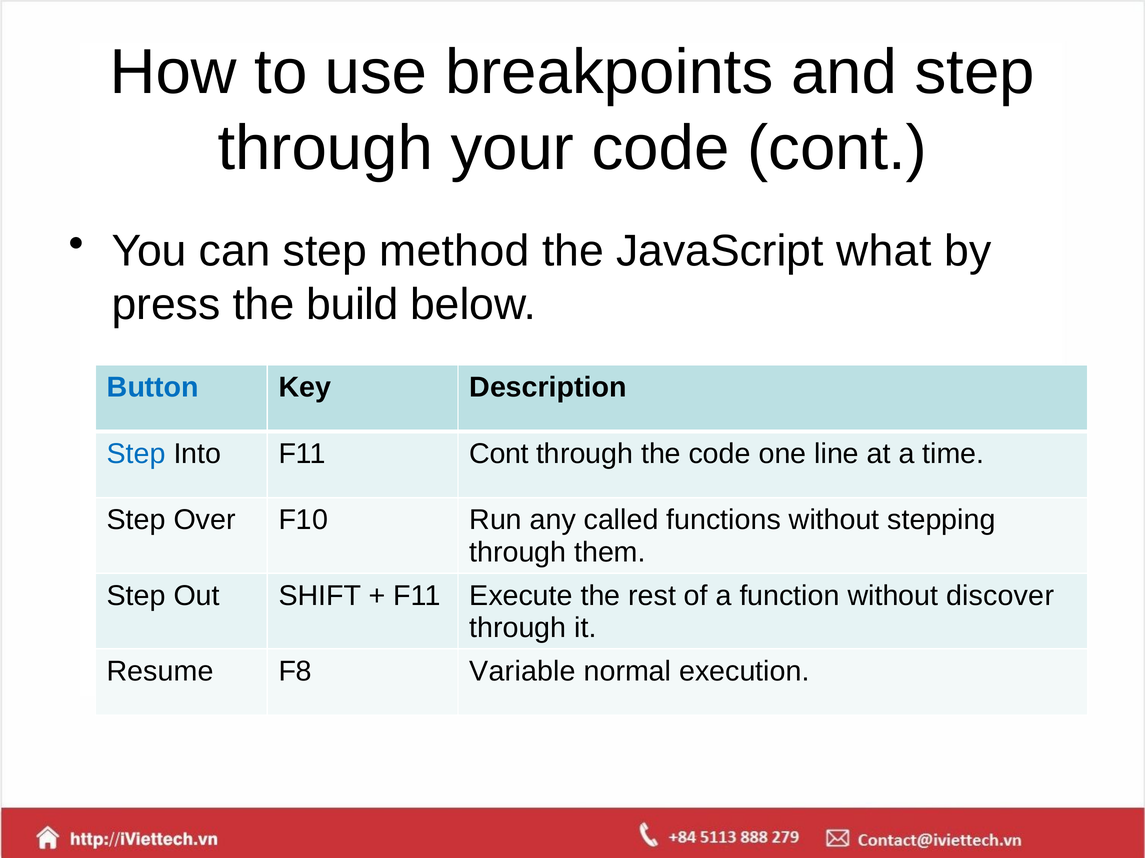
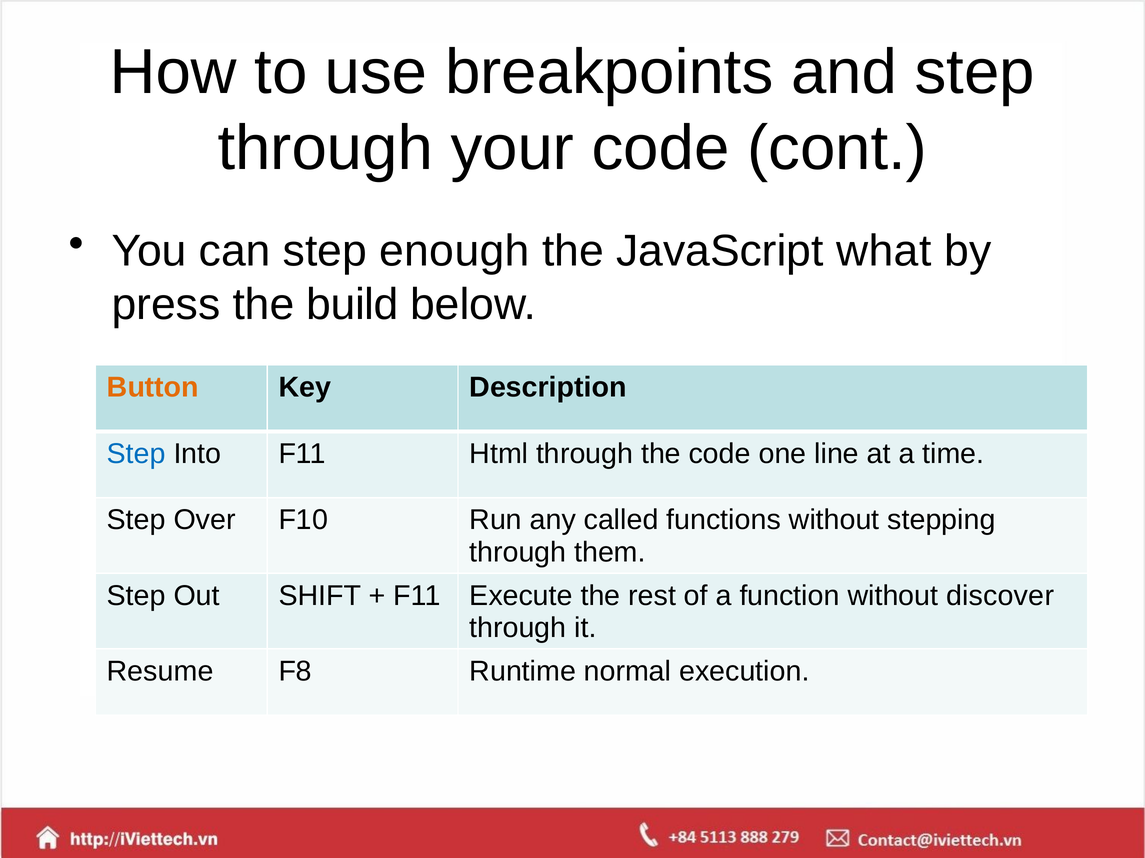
method: method -> enough
Button colour: blue -> orange
F11 Cont: Cont -> Html
Variable: Variable -> Runtime
